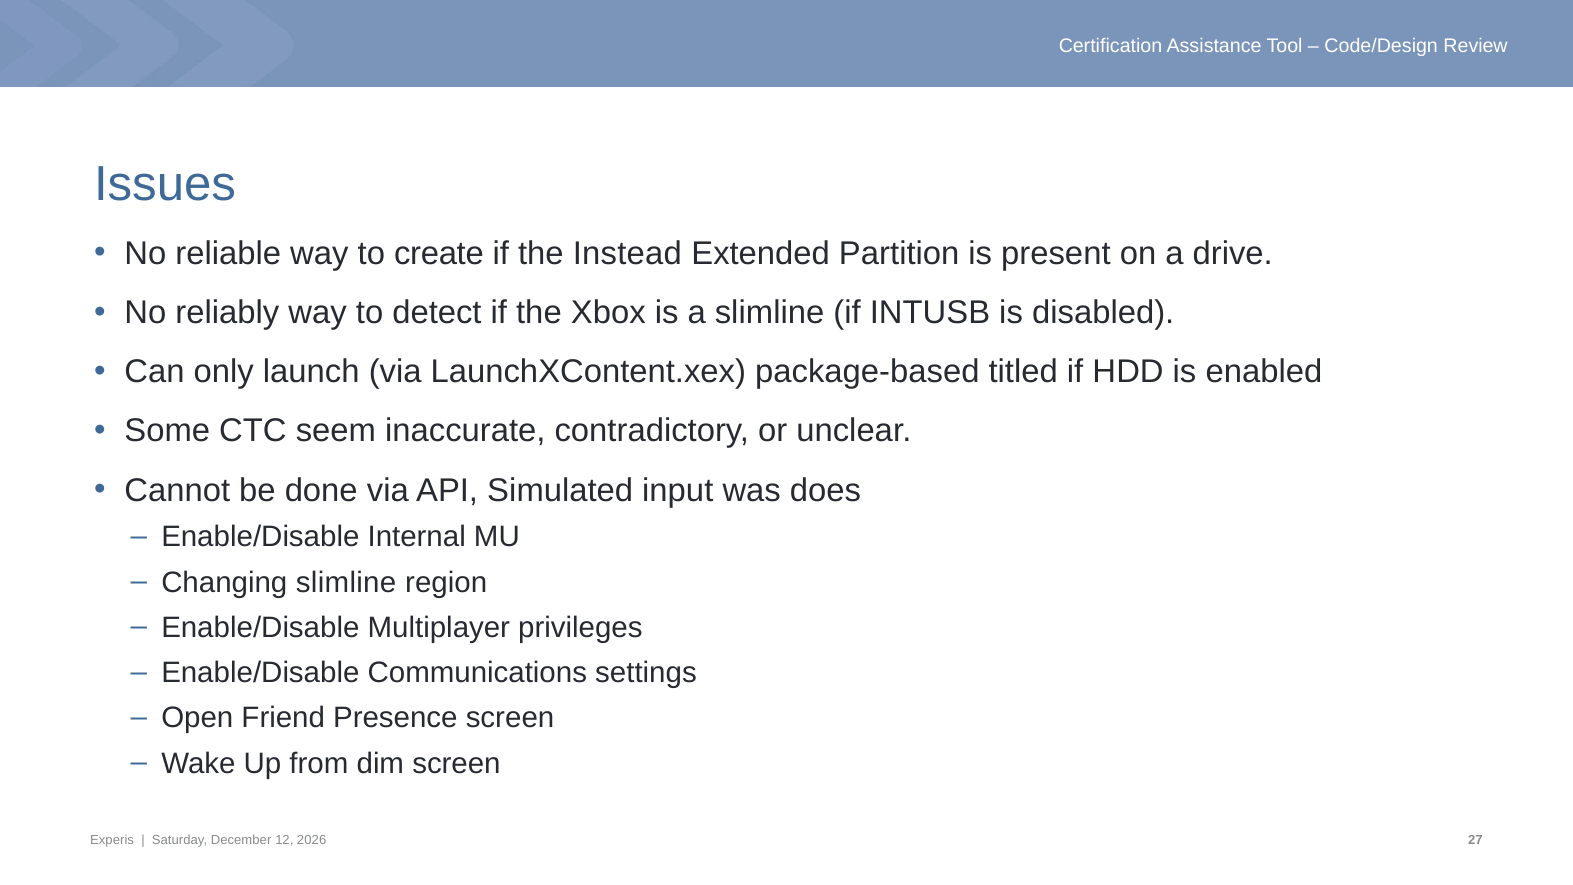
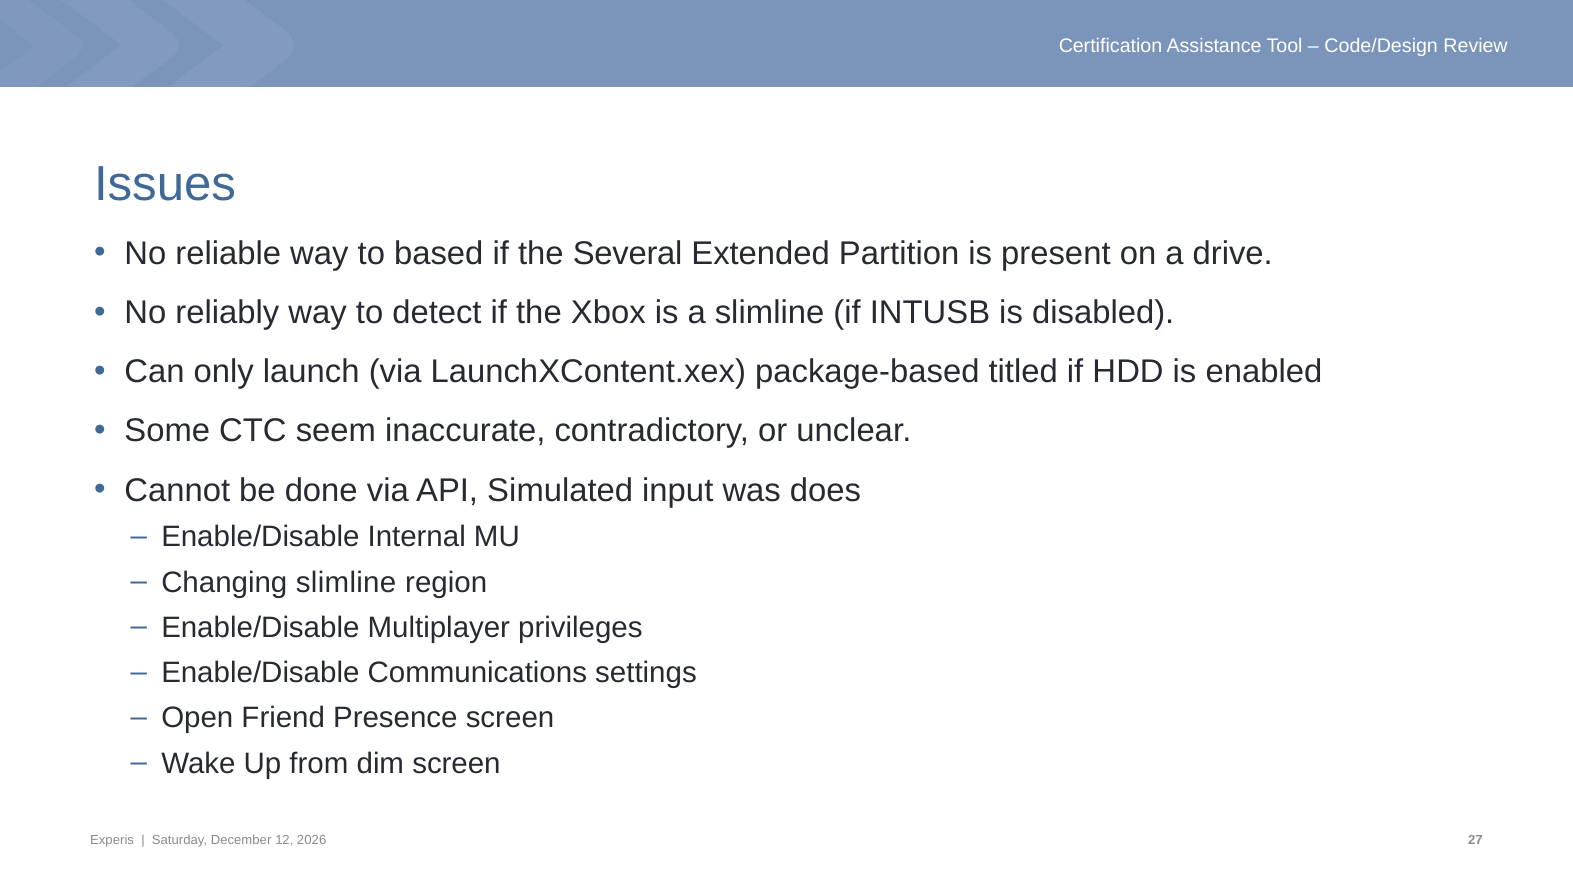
create: create -> based
Instead: Instead -> Several
